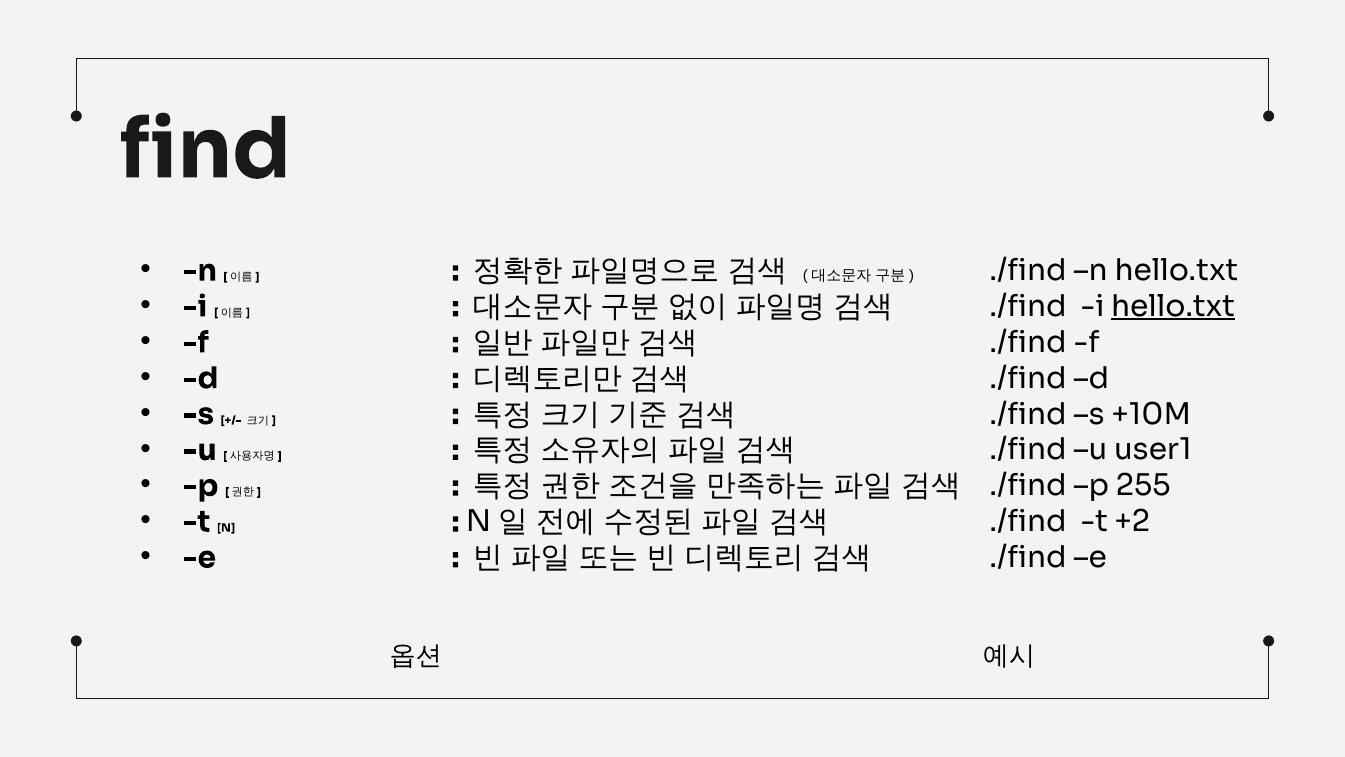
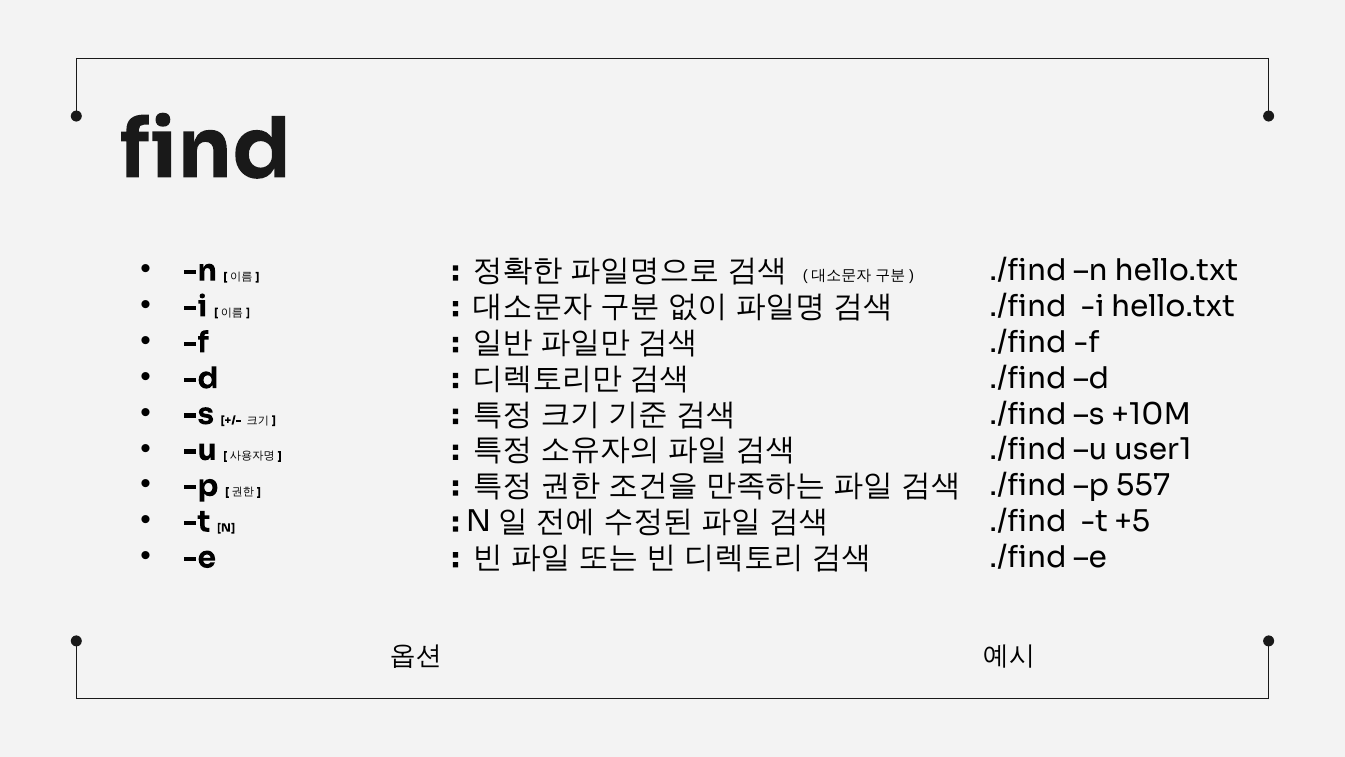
hello.txt at (1173, 306) underline: present -> none
255: 255 -> 557
+2: +2 -> +5
